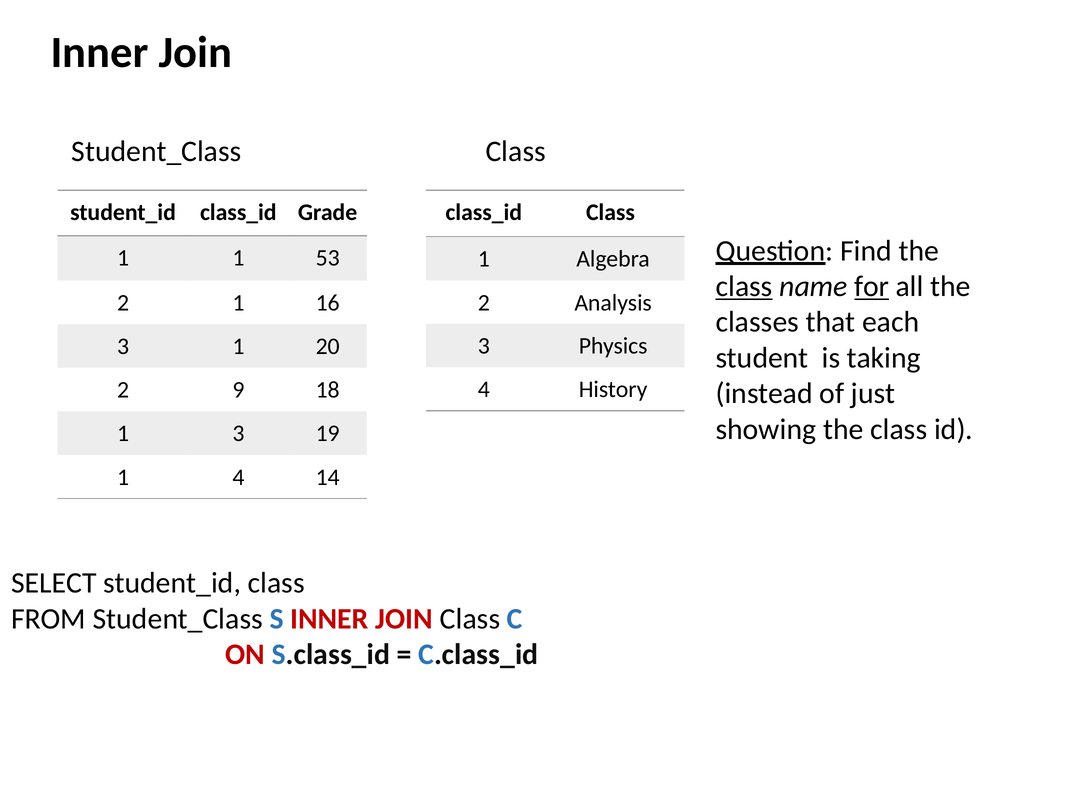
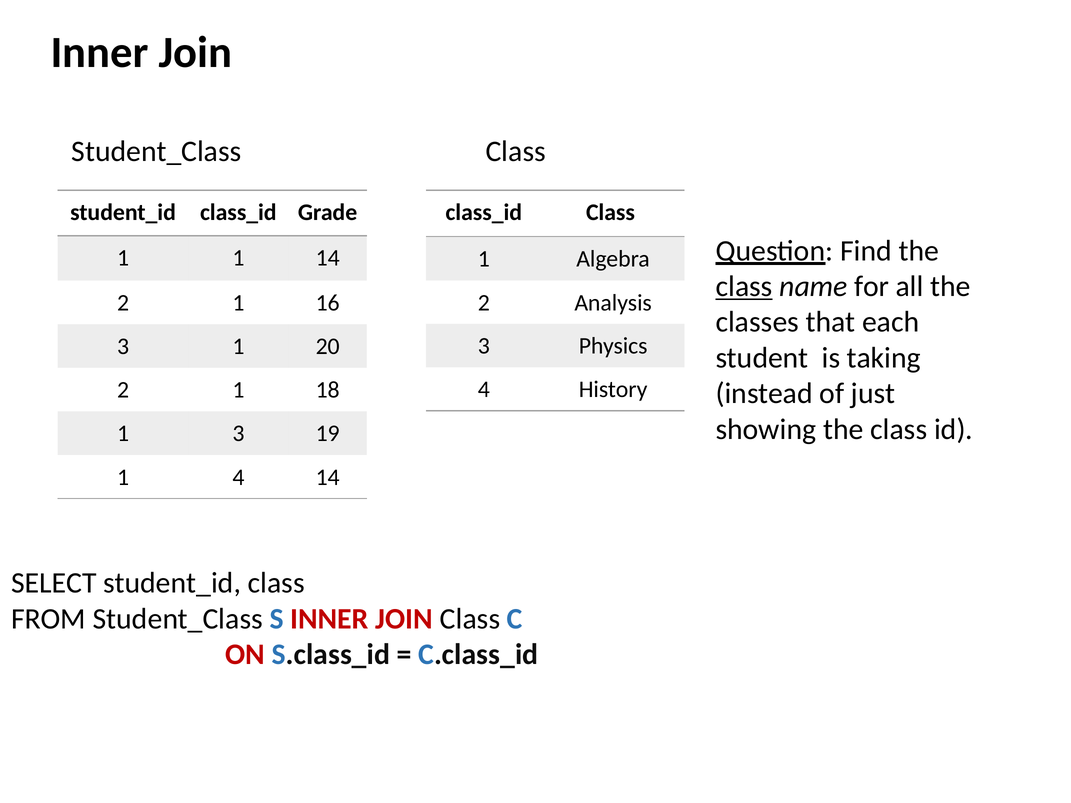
1 53: 53 -> 14
for underline: present -> none
9 at (238, 390): 9 -> 1
